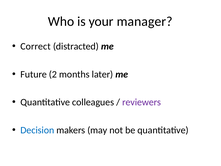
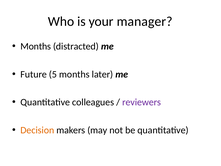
Correct at (36, 46): Correct -> Months
2: 2 -> 5
Decision colour: blue -> orange
